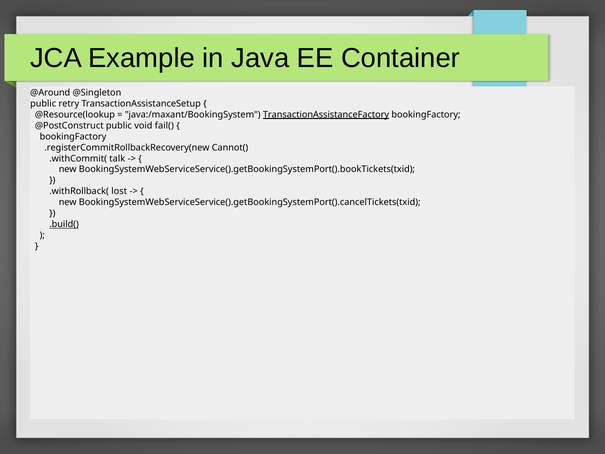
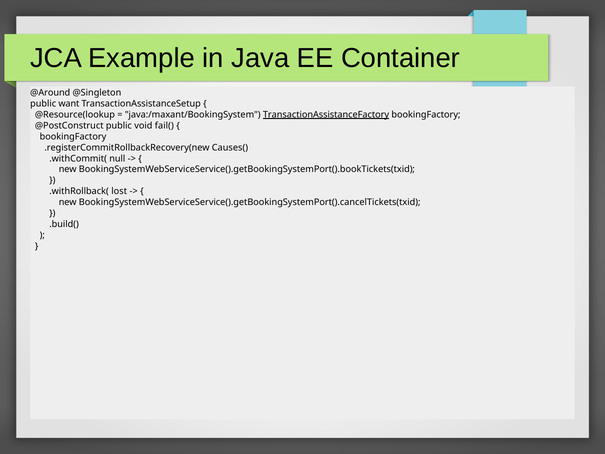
retry: retry -> want
Cannot(: Cannot( -> Causes(
talk: talk -> null
.build( underline: present -> none
